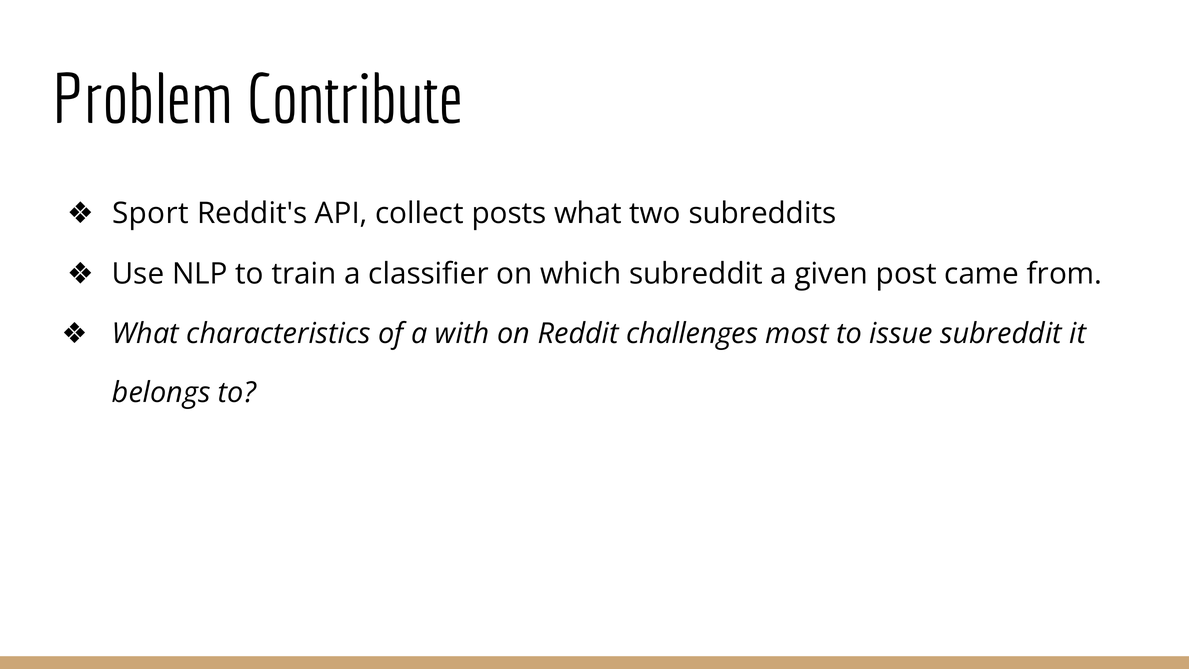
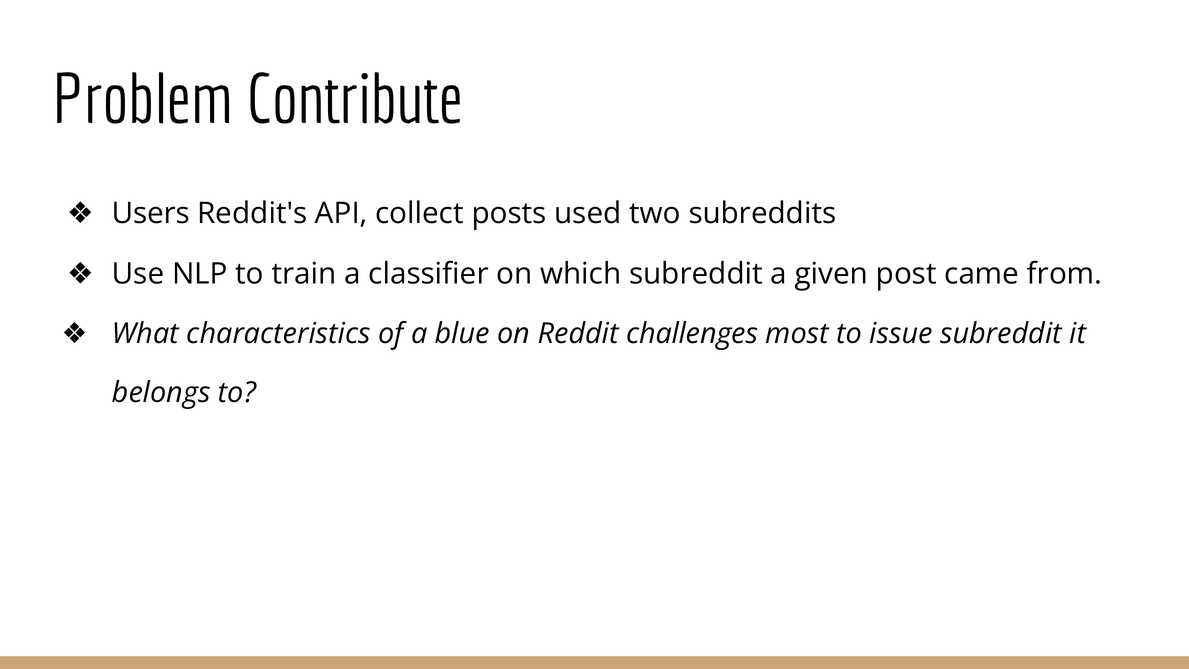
Sport: Sport -> Users
posts what: what -> used
with: with -> blue
